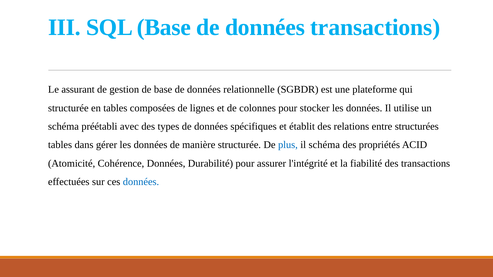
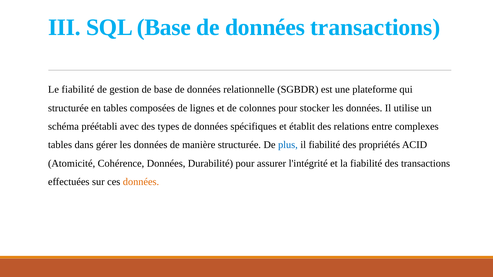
Le assurant: assurant -> fiabilité
structurées: structurées -> complexes
il schéma: schéma -> fiabilité
données at (141, 182) colour: blue -> orange
